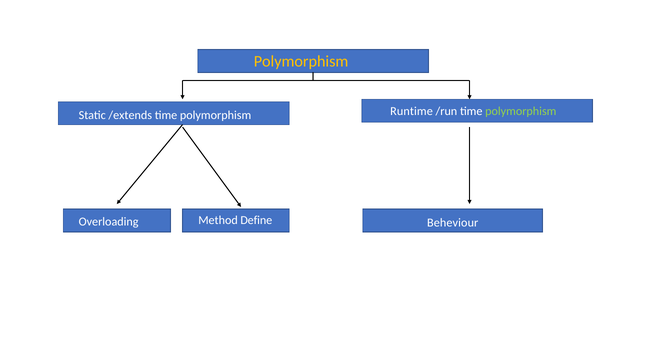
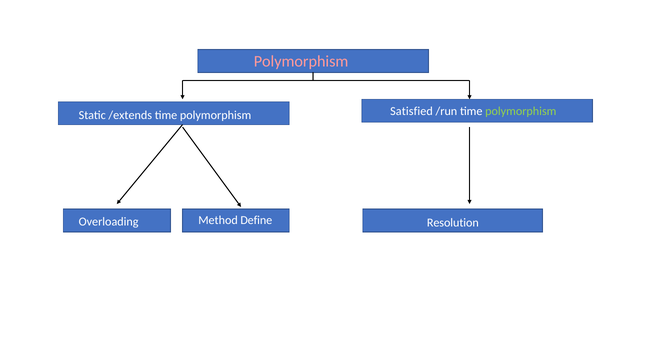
Polymorphism at (301, 61) colour: yellow -> pink
Runtime: Runtime -> Satisfied
Beheviour: Beheviour -> Resolution
